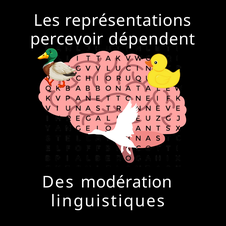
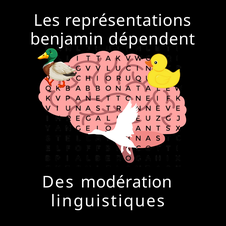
percevoir: percevoir -> benjamin
